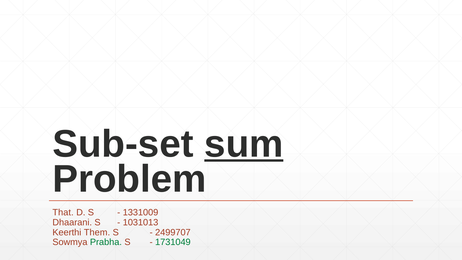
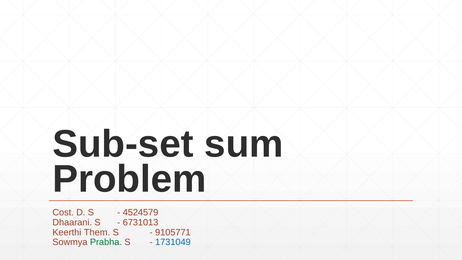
sum underline: present -> none
That: That -> Cost
1331009: 1331009 -> 4524579
1031013: 1031013 -> 6731013
2499707: 2499707 -> 9105771
1731049 colour: green -> blue
